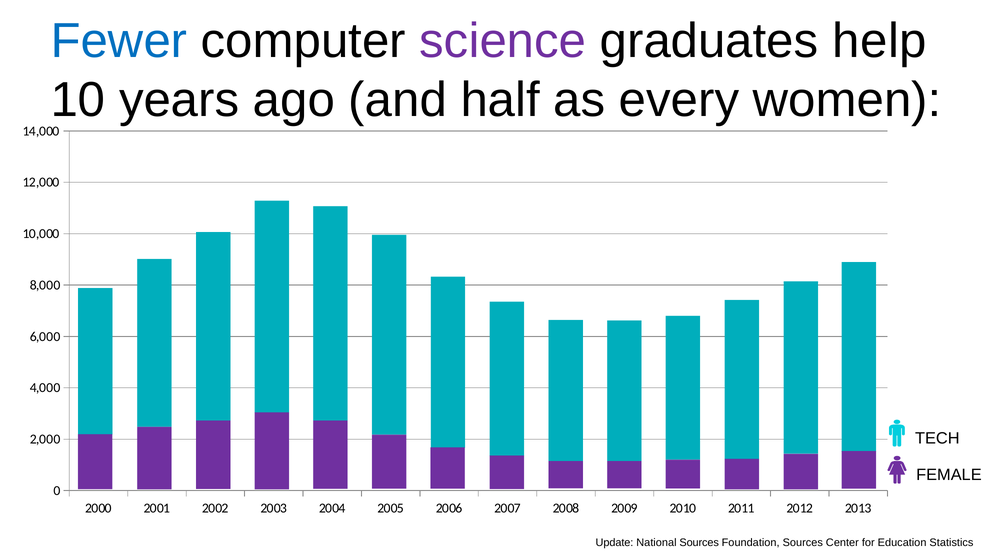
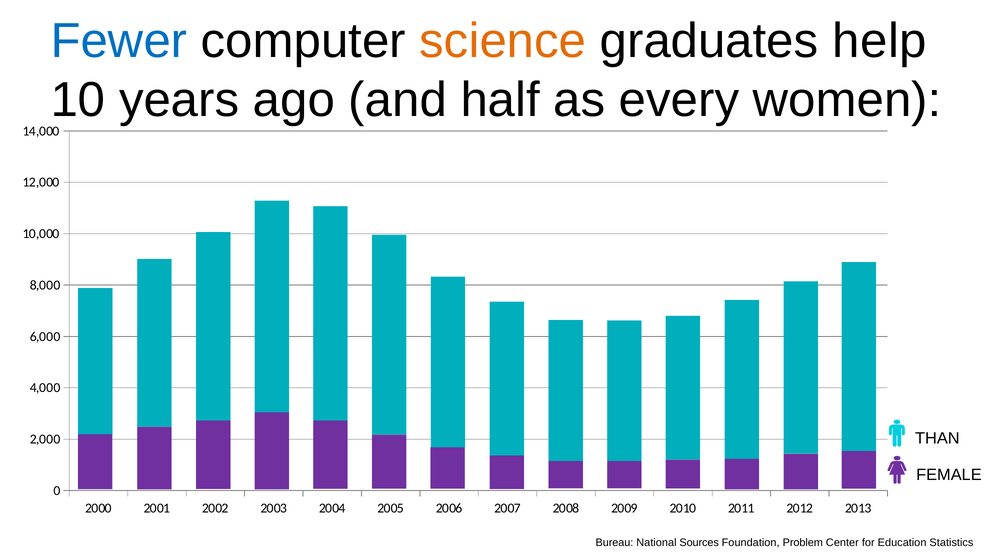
science colour: purple -> orange
TECH: TECH -> THAN
Update: Update -> Bureau
Foundation Sources: Sources -> Problem
